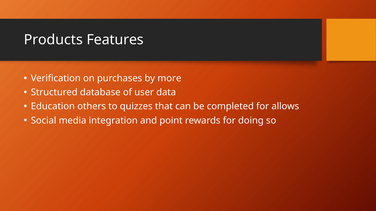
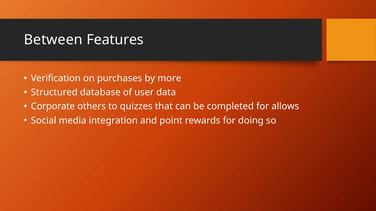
Products: Products -> Between
Education: Education -> Corporate
